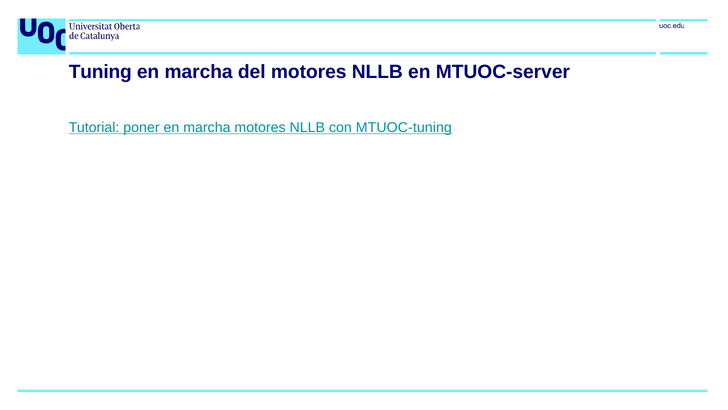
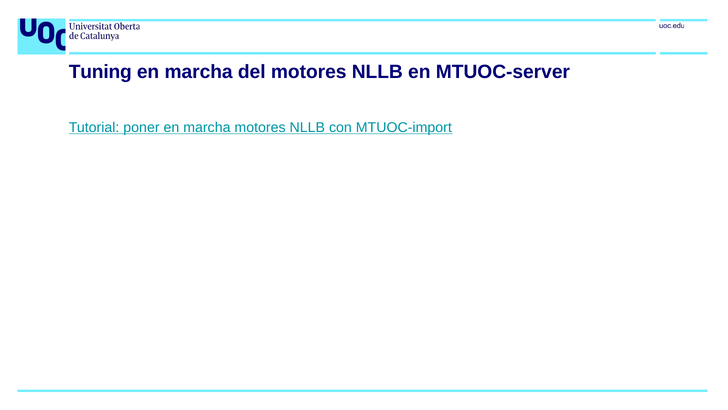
MTUOC‐tuning: MTUOC‐tuning -> MTUOC‐import
